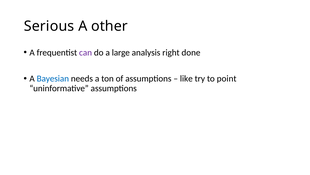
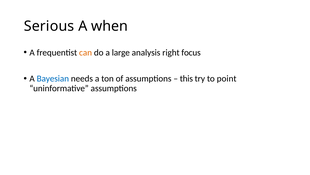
other: other -> when
can colour: purple -> orange
done: done -> focus
like: like -> this
